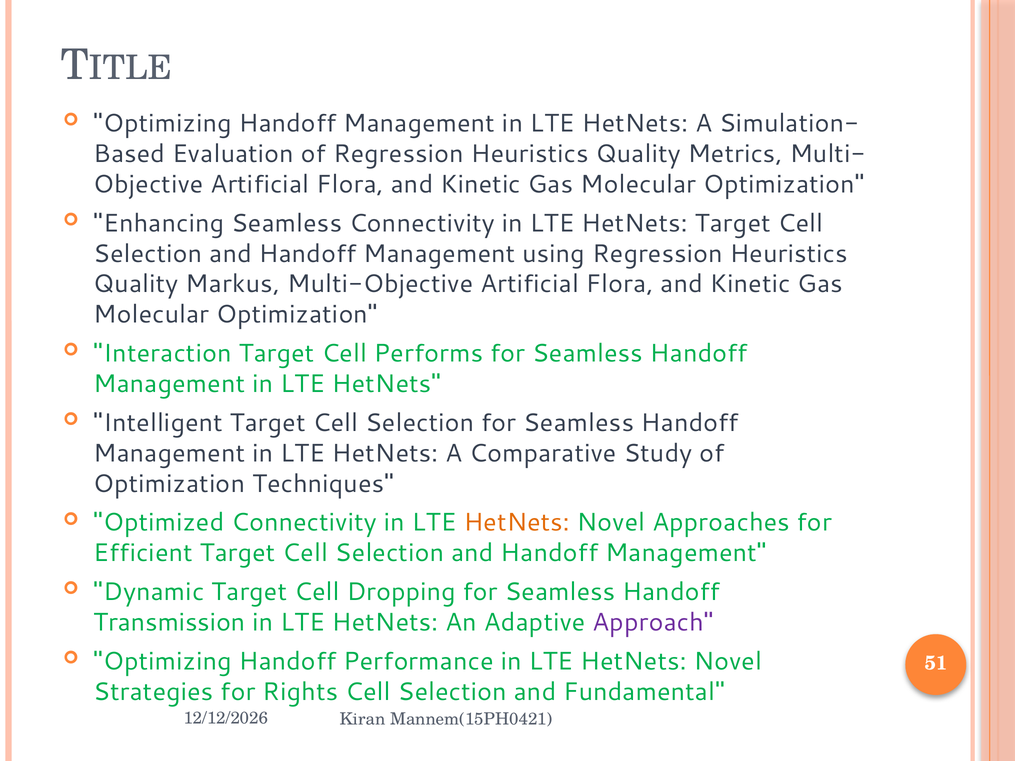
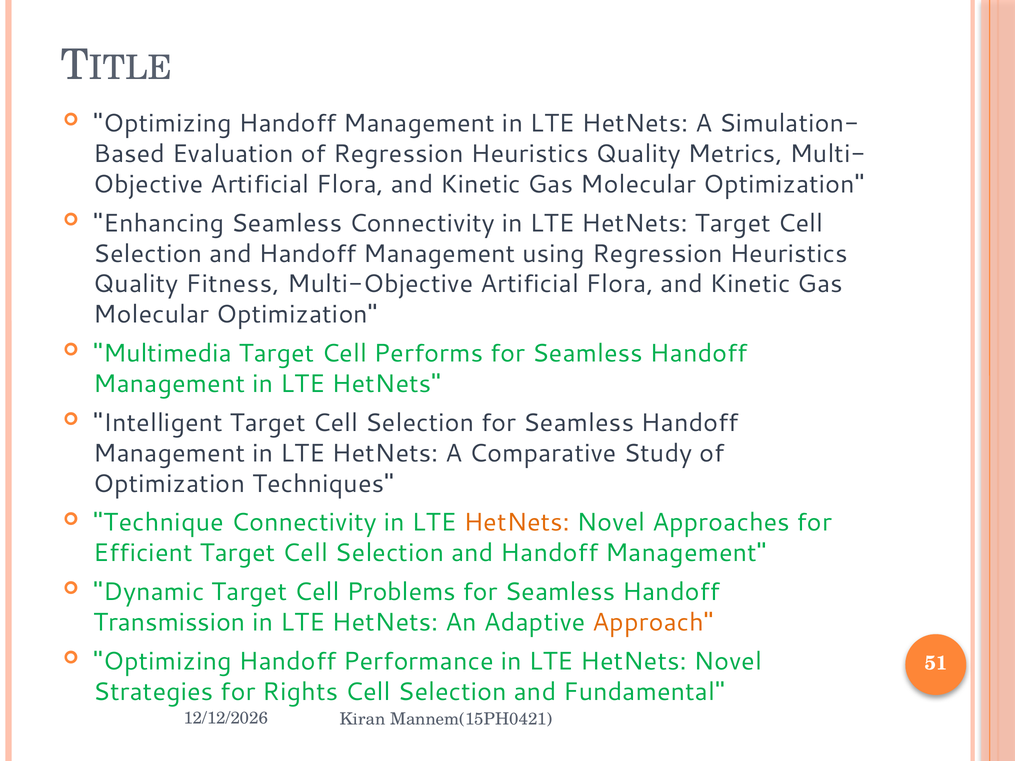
Markus: Markus -> Fitness
Interaction: Interaction -> Multimedia
Optimized: Optimized -> Technique
Dropping: Dropping -> Problems
Approach colour: purple -> orange
